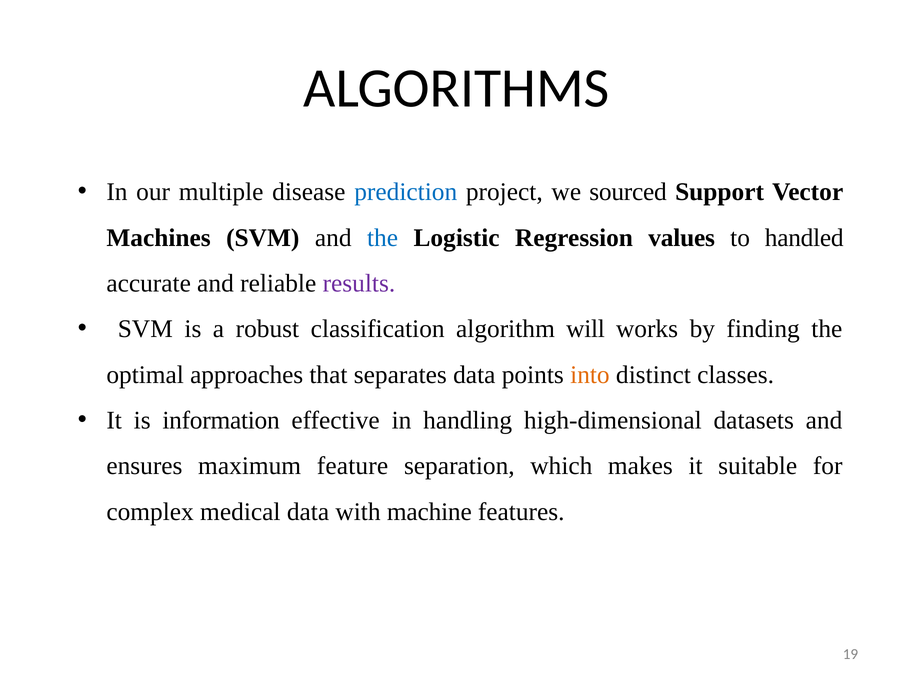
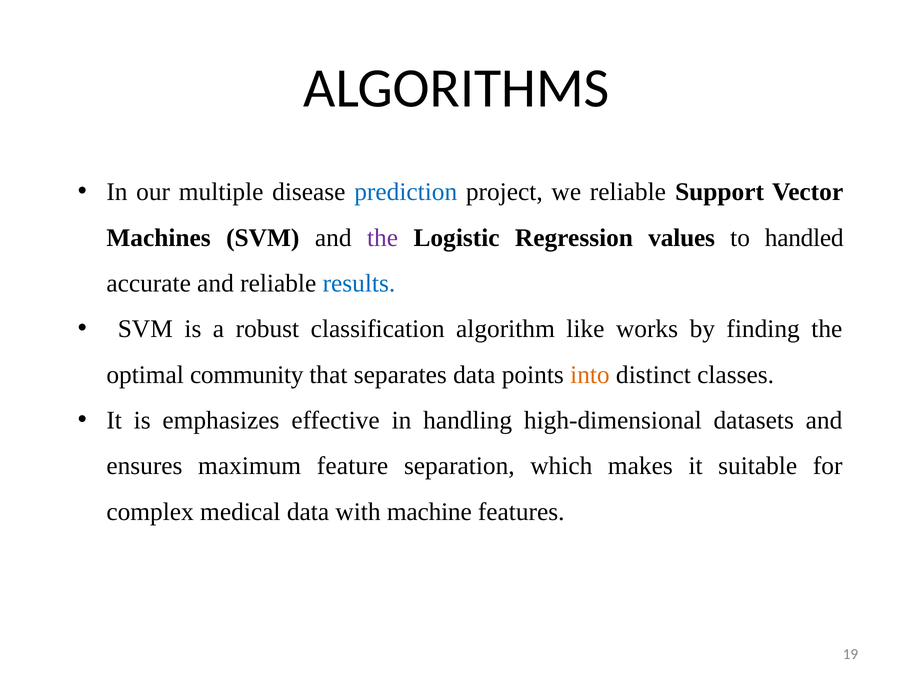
we sourced: sourced -> reliable
the at (383, 238) colour: blue -> purple
results colour: purple -> blue
will: will -> like
approaches: approaches -> community
information: information -> emphasizes
